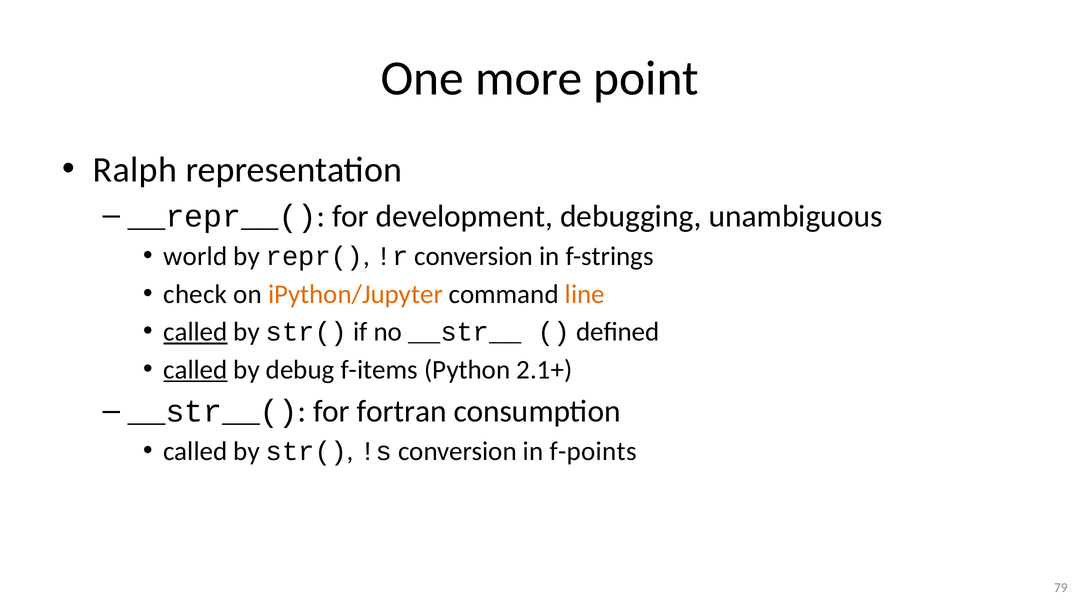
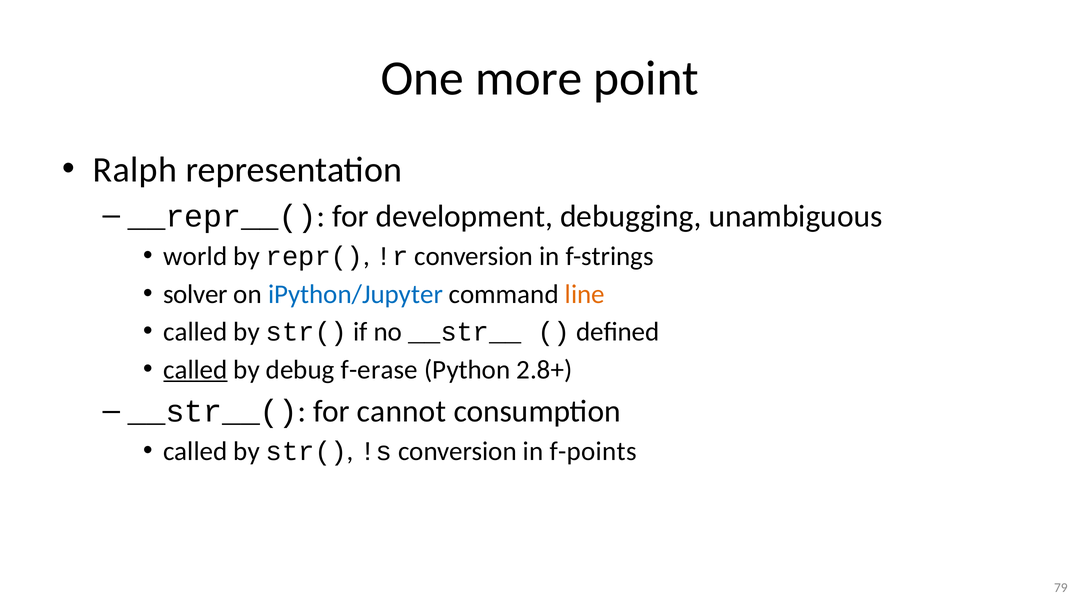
check: check -> solver
iPython/Jupyter colour: orange -> blue
called at (195, 332) underline: present -> none
f-items: f-items -> f-erase
2.1+: 2.1+ -> 2.8+
fortran: fortran -> cannot
